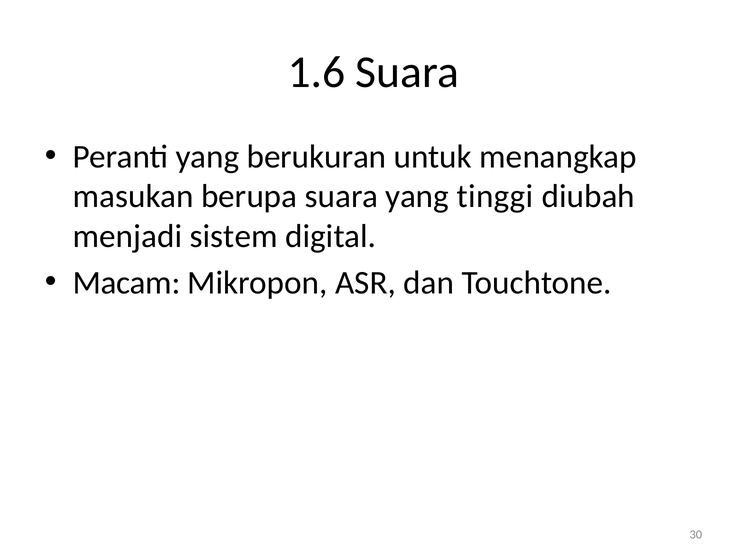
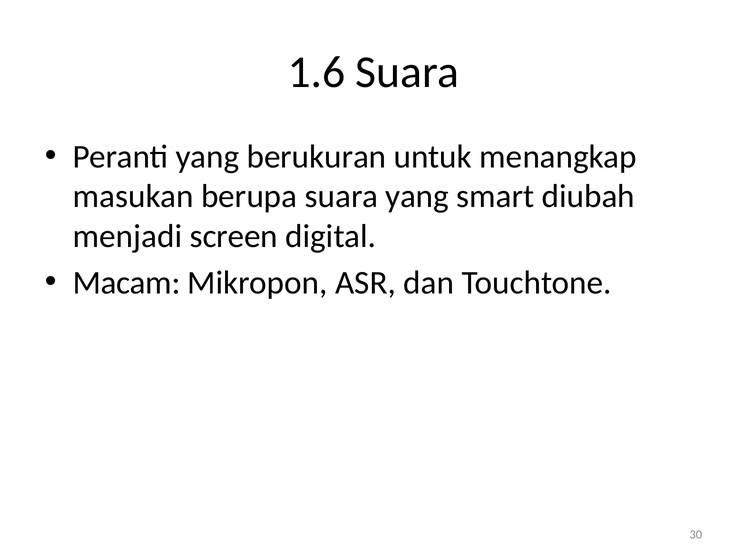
tinggi: tinggi -> smart
sistem: sistem -> screen
